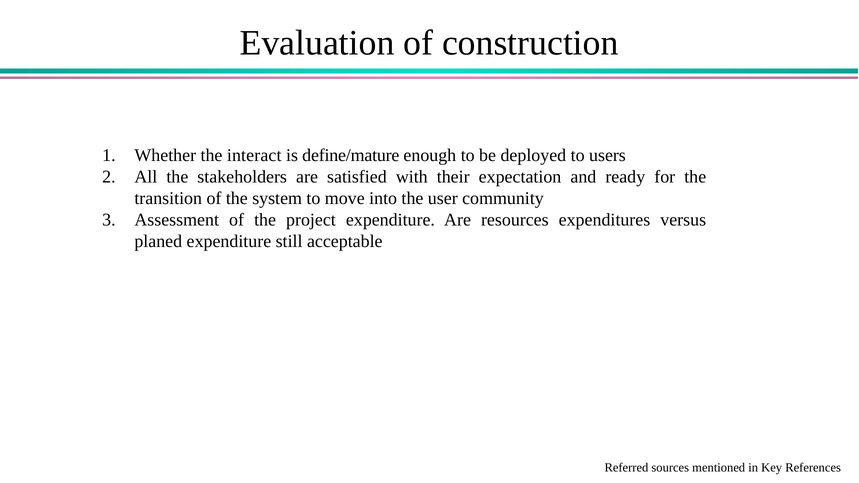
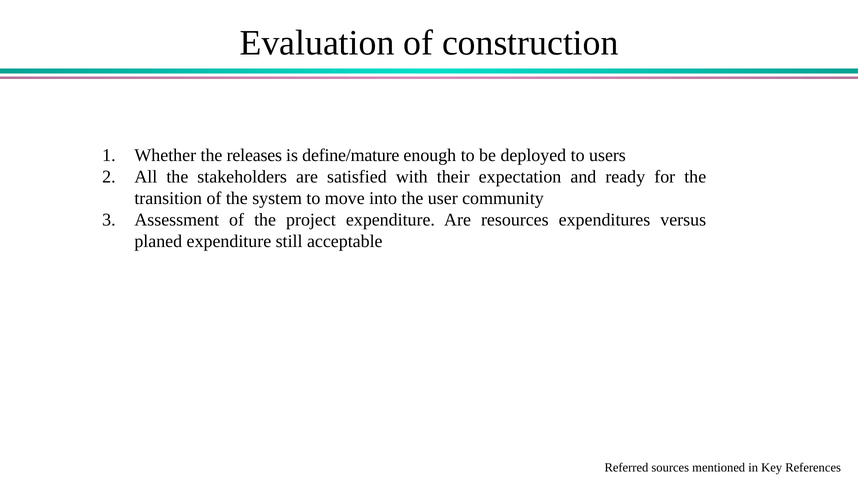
interact: interact -> releases
